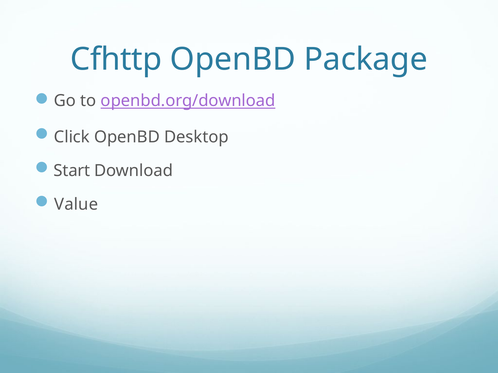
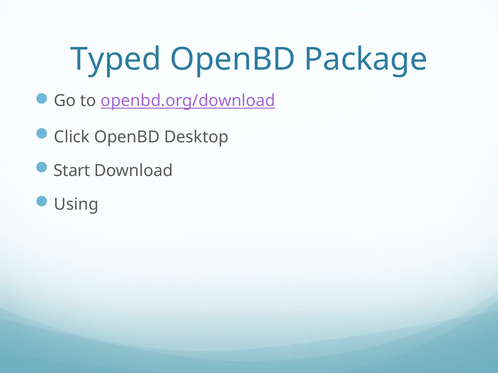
Cfhttp: Cfhttp -> Typed
Value: Value -> Using
